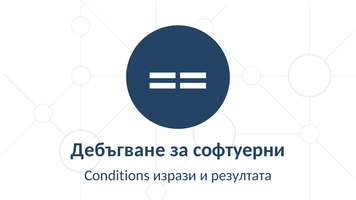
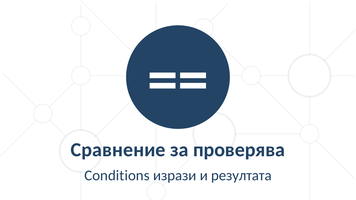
Дебъгване: Дебъгване -> Сравнение
софтуерни: софтуерни -> проверява
